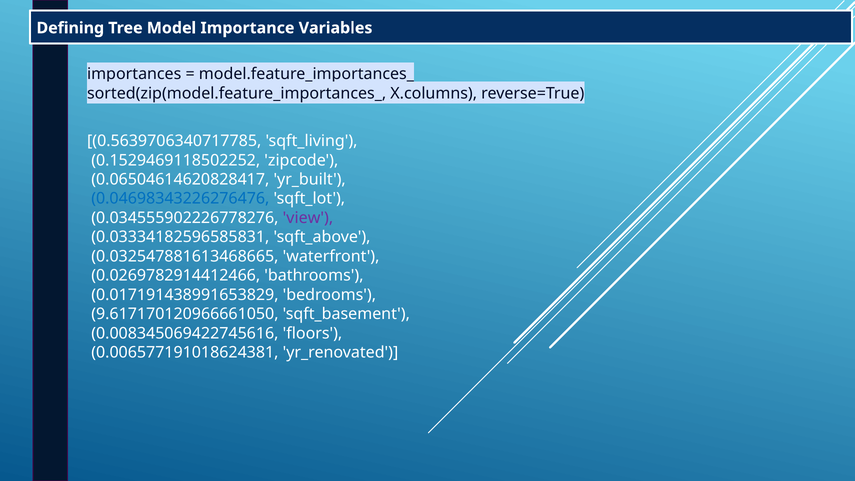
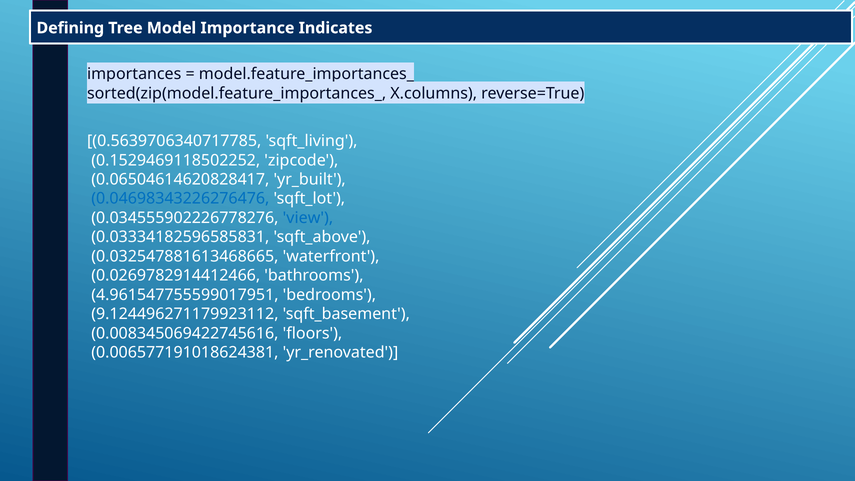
Variables: Variables -> Indicates
view colour: purple -> blue
0.017191438991653829: 0.017191438991653829 -> 4.961547755599017951
9.617170120966661050: 9.617170120966661050 -> 9.124496271179923112
